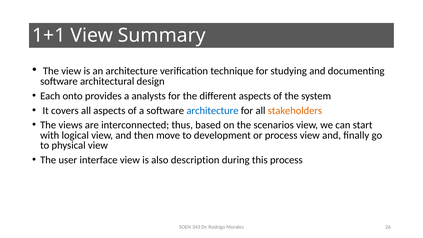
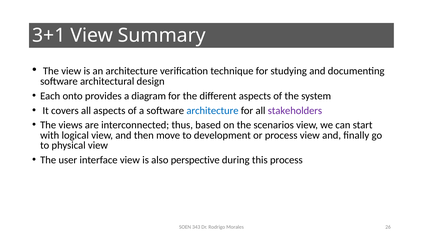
1+1: 1+1 -> 3+1
analysts: analysts -> diagram
stakeholders colour: orange -> purple
description: description -> perspective
